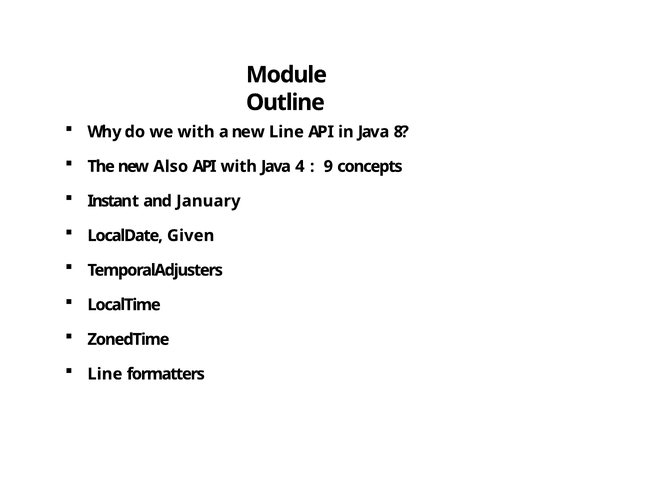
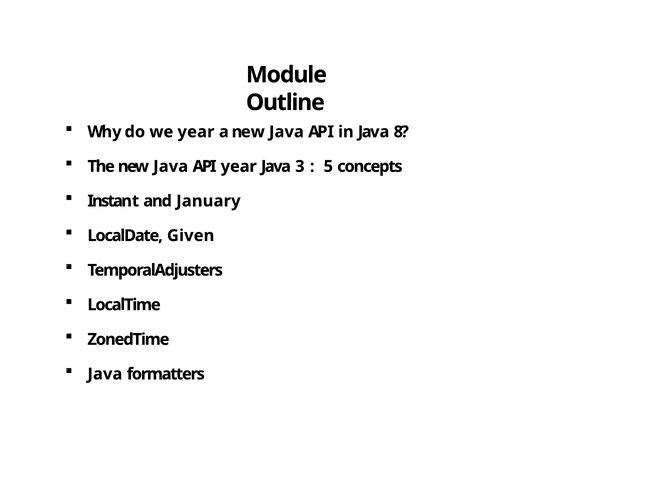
we with: with -> year
a new Line: Line -> Java
The new Also: Also -> Java
API with: with -> year
4: 4 -> 3
9: 9 -> 5
Line at (105, 374): Line -> Java
